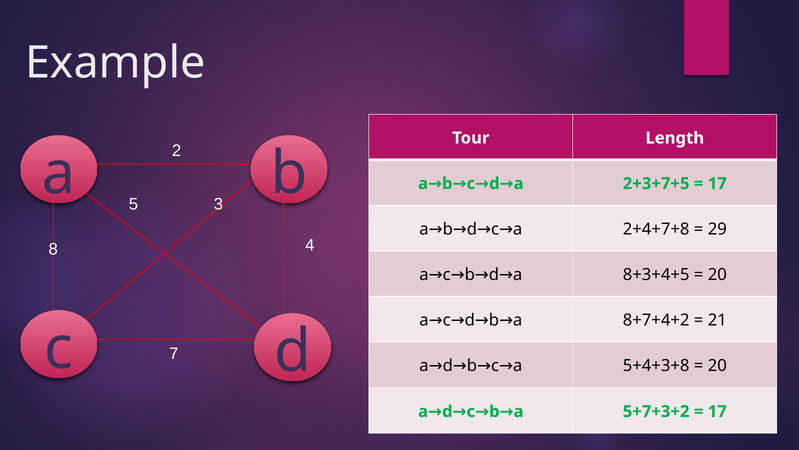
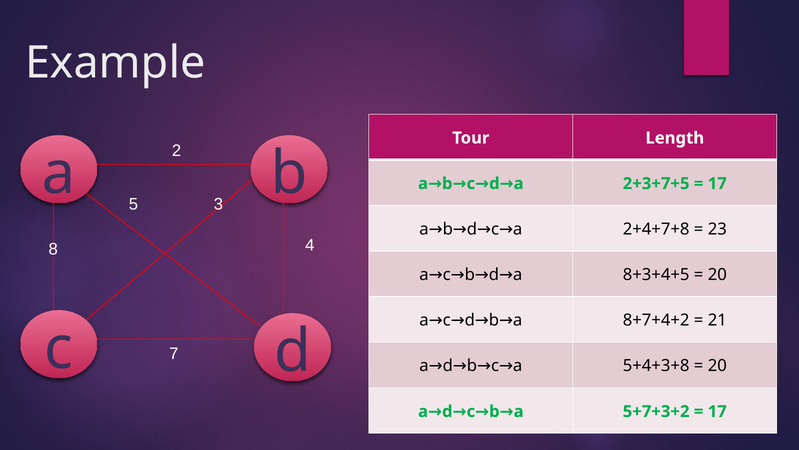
29: 29 -> 23
